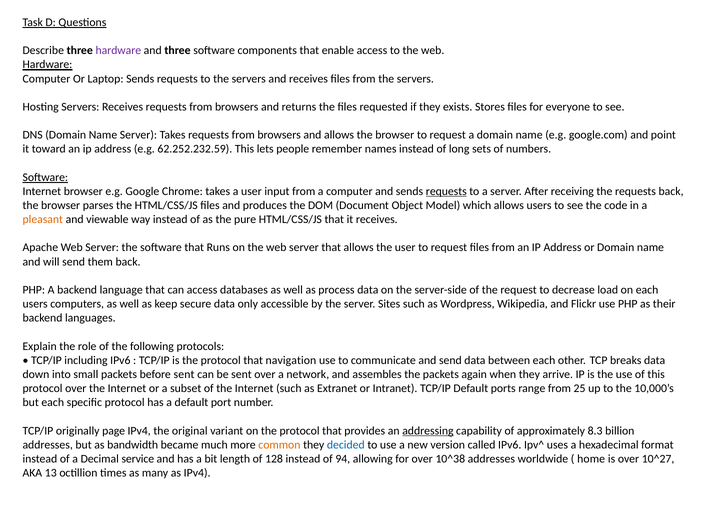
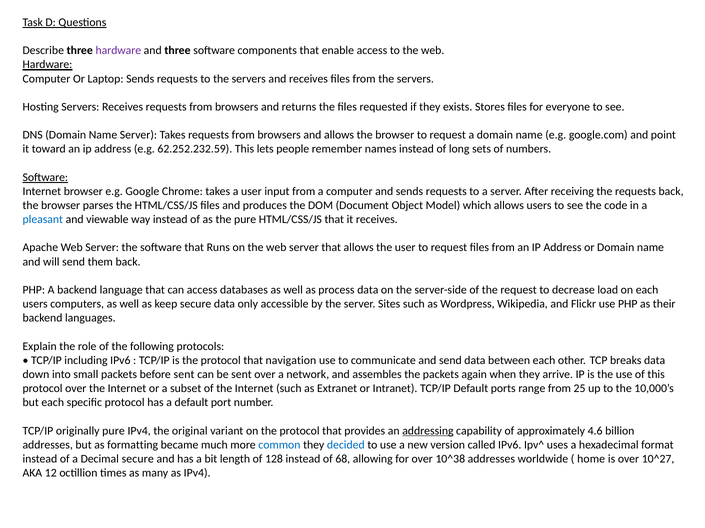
requests at (446, 192) underline: present -> none
pleasant colour: orange -> blue
originally page: page -> pure
8.3: 8.3 -> 4.6
bandwidth: bandwidth -> formatting
common colour: orange -> blue
Decimal service: service -> secure
94: 94 -> 68
13: 13 -> 12
